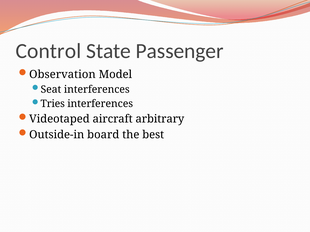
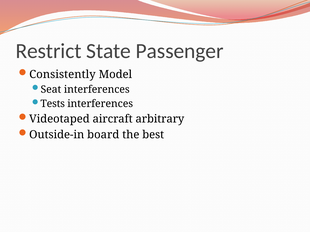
Control: Control -> Restrict
Observation: Observation -> Consistently
Tries: Tries -> Tests
